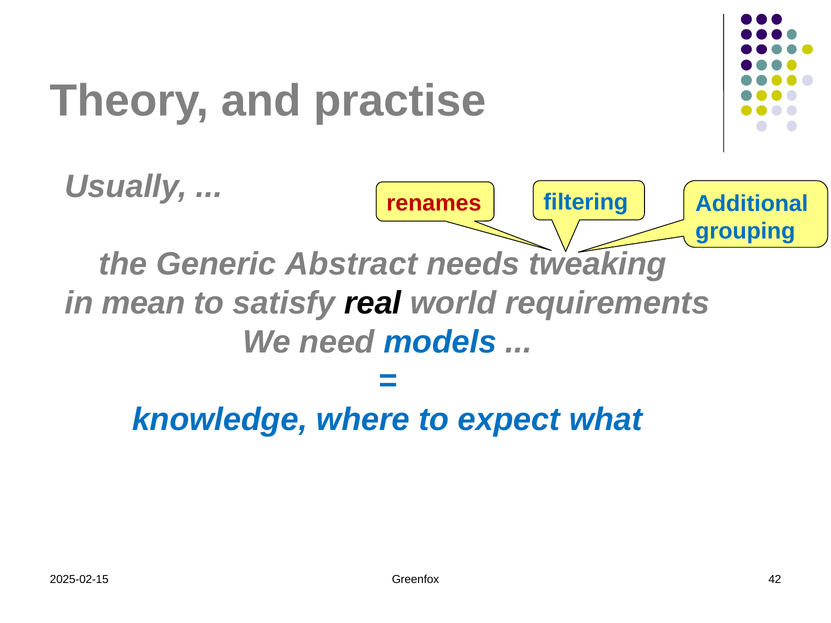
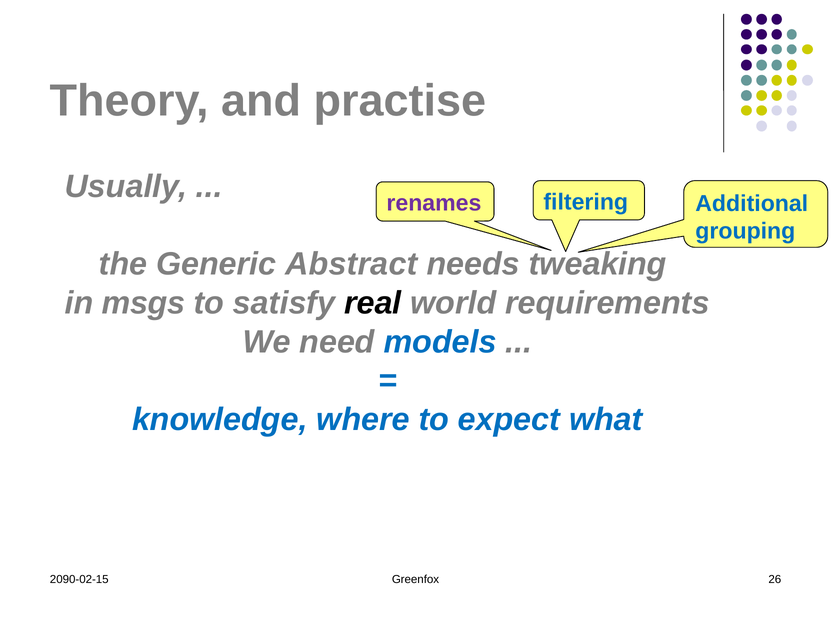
renames colour: red -> purple
mean: mean -> msgs
2025-02-15: 2025-02-15 -> 2090-02-15
42: 42 -> 26
